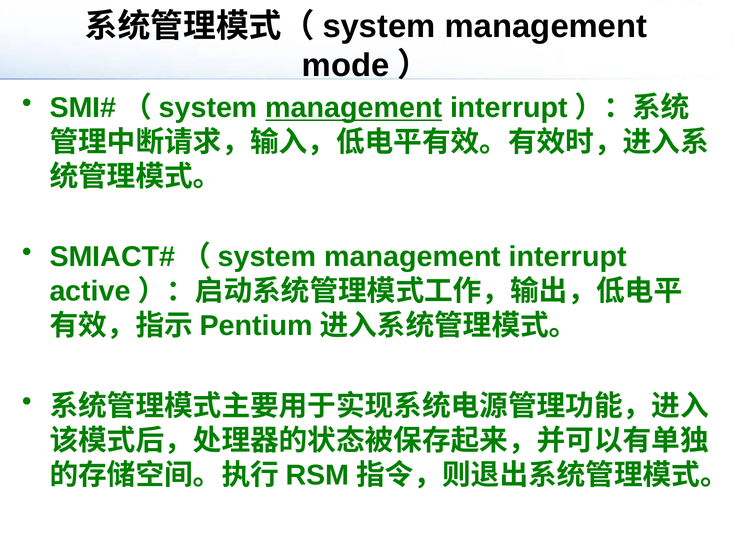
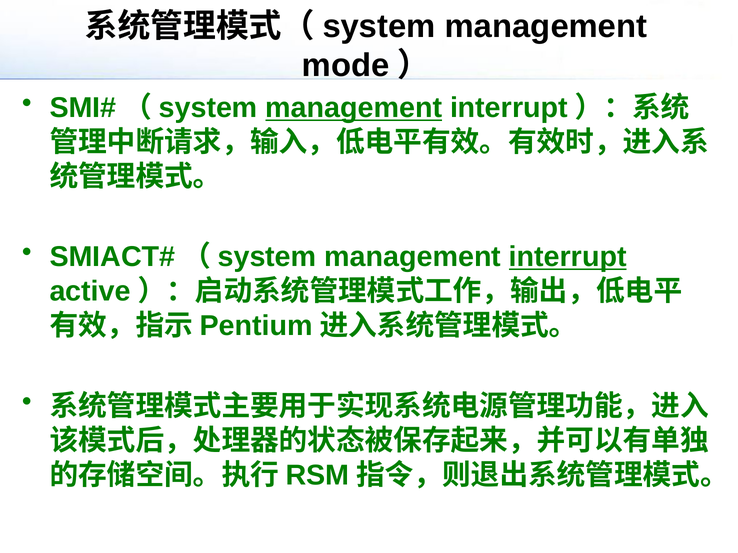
interrupt at (568, 257) underline: none -> present
